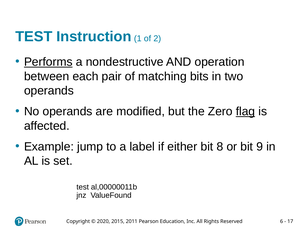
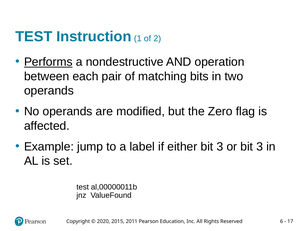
flag underline: present -> none
either bit 8: 8 -> 3
or bit 9: 9 -> 3
